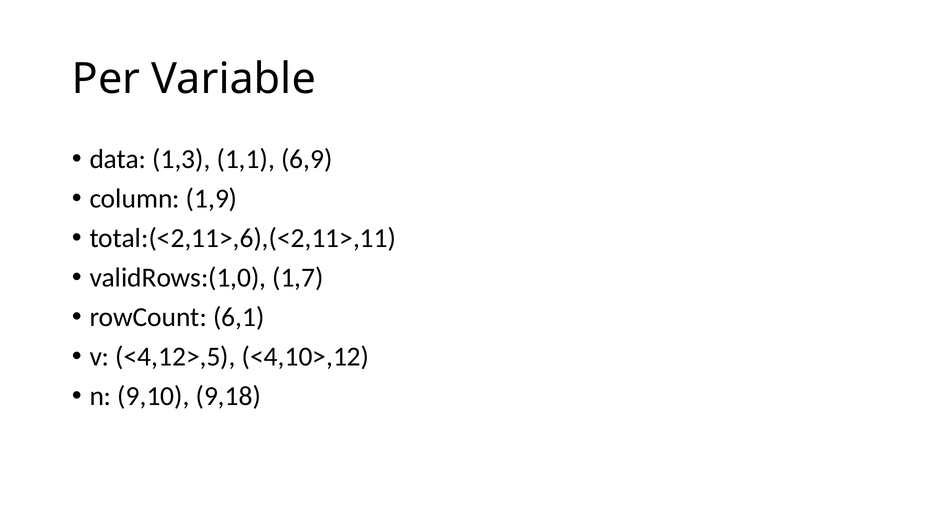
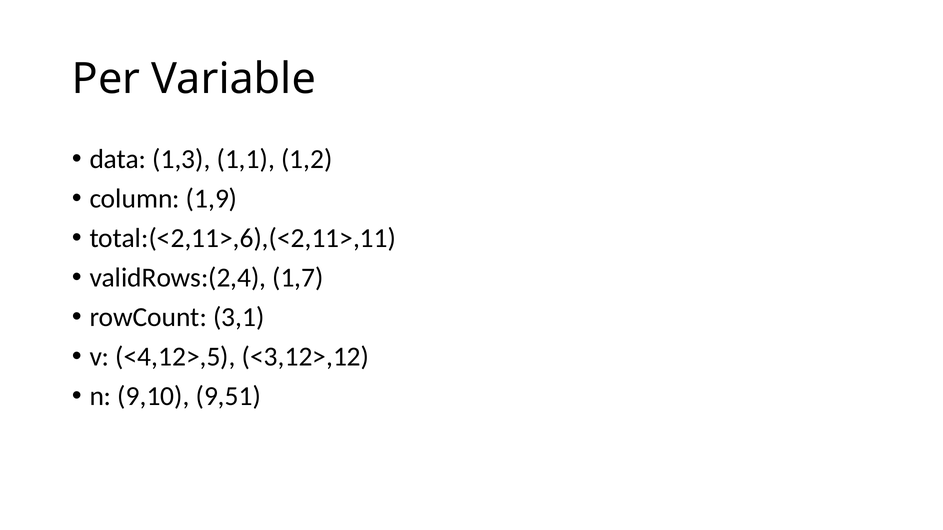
6,9: 6,9 -> 1,2
validRows:(1,0: validRows:(1,0 -> validRows:(2,4
6,1: 6,1 -> 3,1
<4,10>,12: <4,10>,12 -> <3,12>,12
9,18: 9,18 -> 9,51
